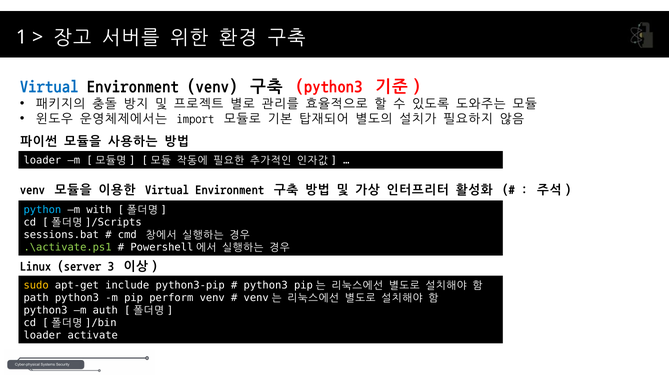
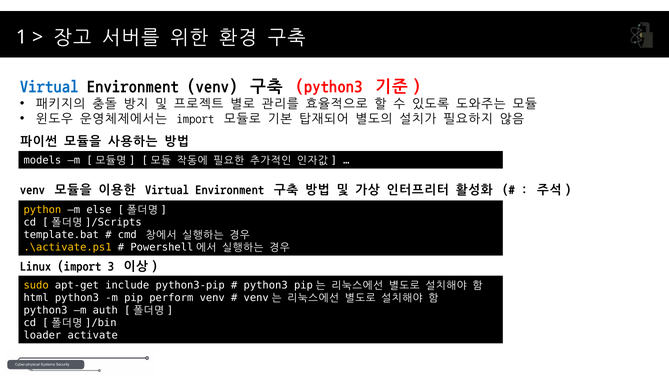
loader at (42, 161): loader -> models
python colour: light blue -> yellow
with: with -> else
sessions.bat: sessions.bat -> template.bat
.\activate.ps1 colour: light green -> yellow
Linux server: server -> import
path: path -> html
